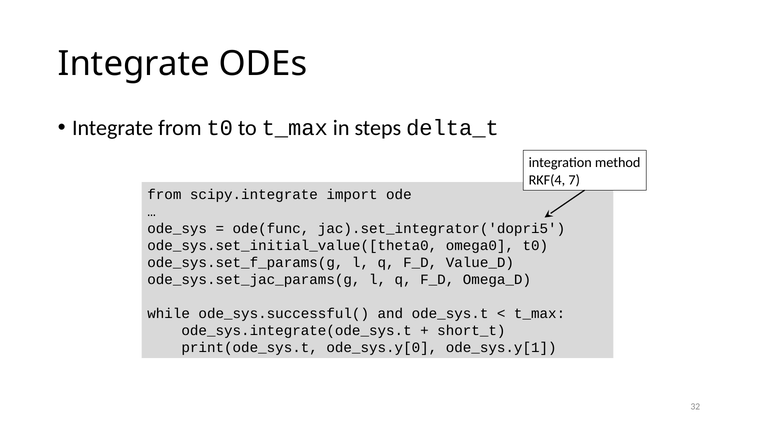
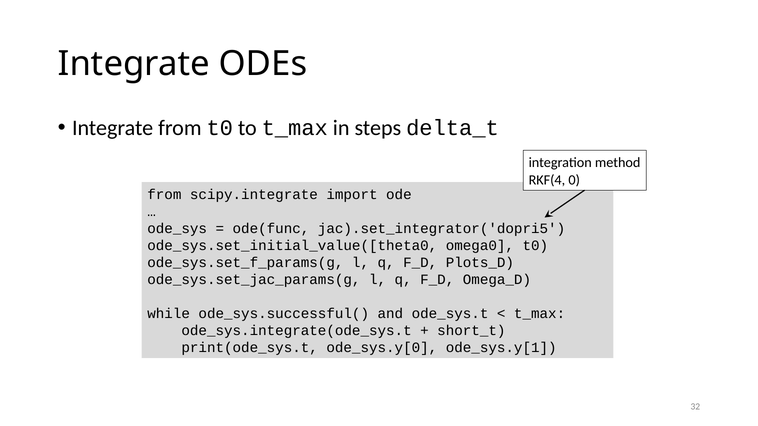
7: 7 -> 0
Value_D: Value_D -> Plots_D
